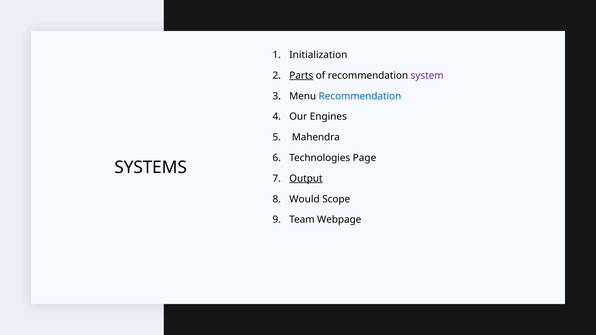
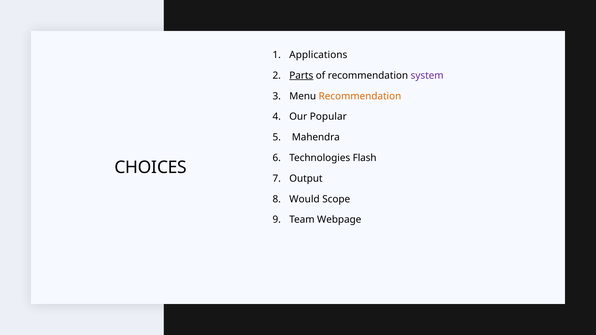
Initialization: Initialization -> Applications
Recommendation at (360, 96) colour: blue -> orange
Engines: Engines -> Popular
Page: Page -> Flash
SYSTEMS: SYSTEMS -> CHOICES
Output underline: present -> none
